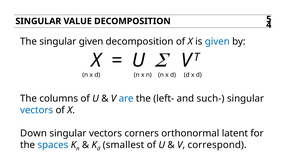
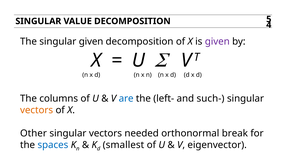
given at (217, 42) colour: blue -> purple
vectors at (37, 110) colour: blue -> orange
Down: Down -> Other
corners: corners -> needed
latent: latent -> break
correspond: correspond -> eigenvector
